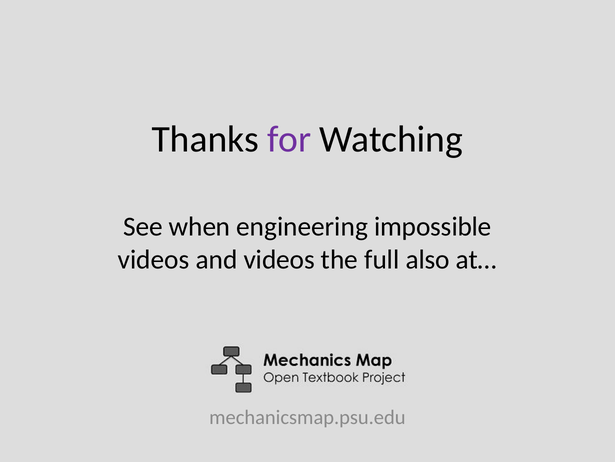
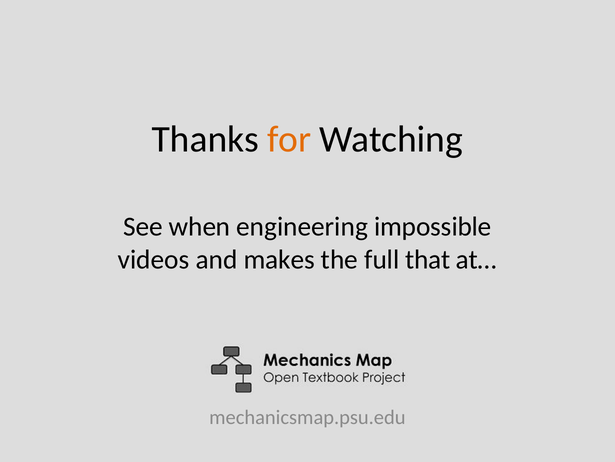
for colour: purple -> orange
and videos: videos -> makes
also: also -> that
